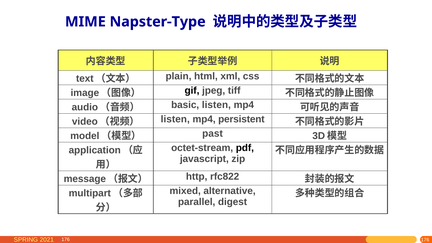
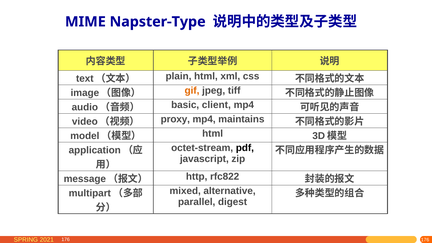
gif colour: black -> orange
basic listen: listen -> client
listen at (175, 119): listen -> proxy
persistent: persistent -> maintains
past at (213, 133): past -> html
